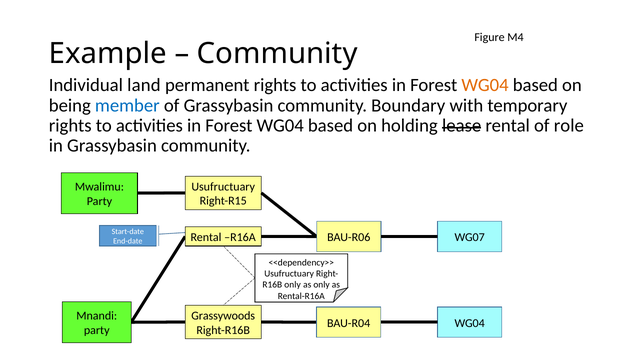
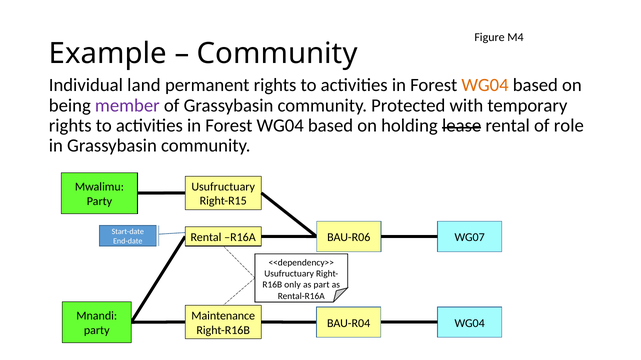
member colour: blue -> purple
Boundary: Boundary -> Protected
as only: only -> part
Grassywoods: Grassywoods -> Maintenance
